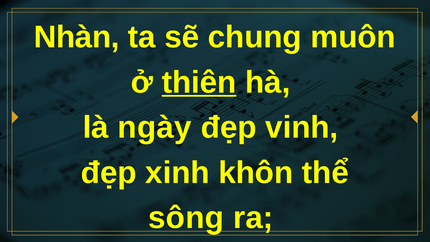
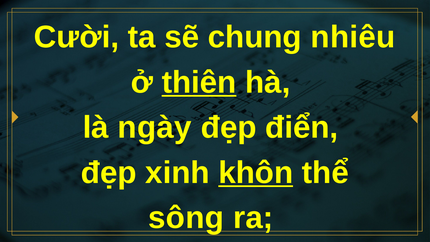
Nhàn: Nhàn -> Cười
muôn: muôn -> nhiêu
vinh: vinh -> điển
khôn underline: none -> present
